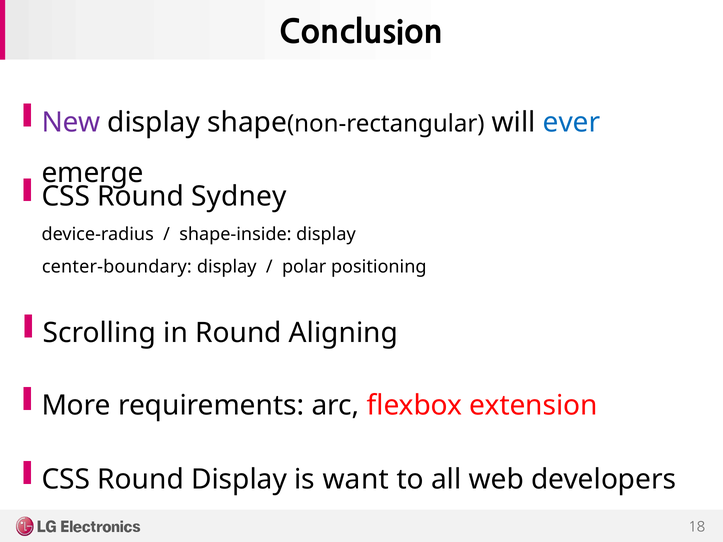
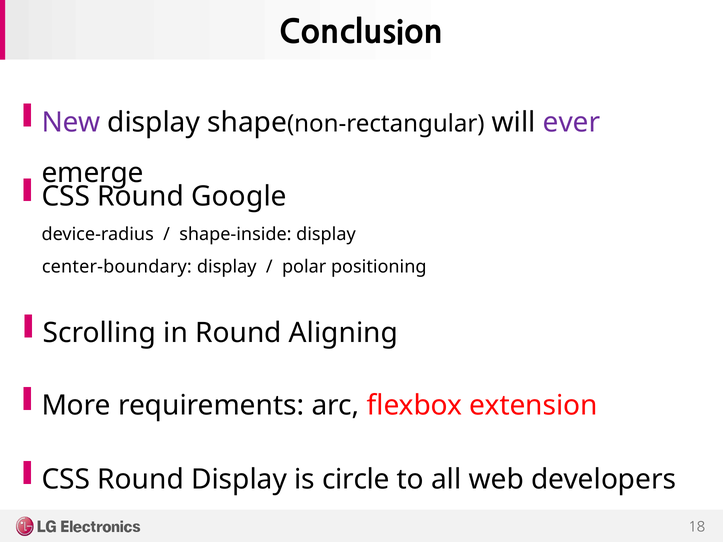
ever colour: blue -> purple
Sydney: Sydney -> Google
want: want -> circle
